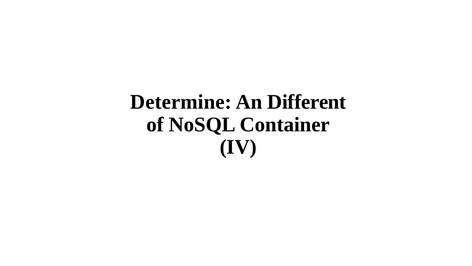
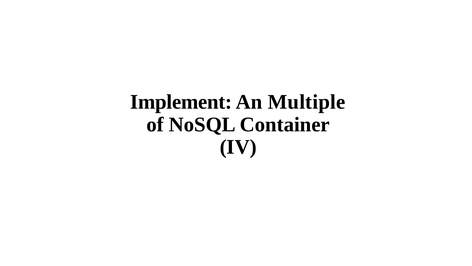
Determine: Determine -> Implement
Different: Different -> Multiple
